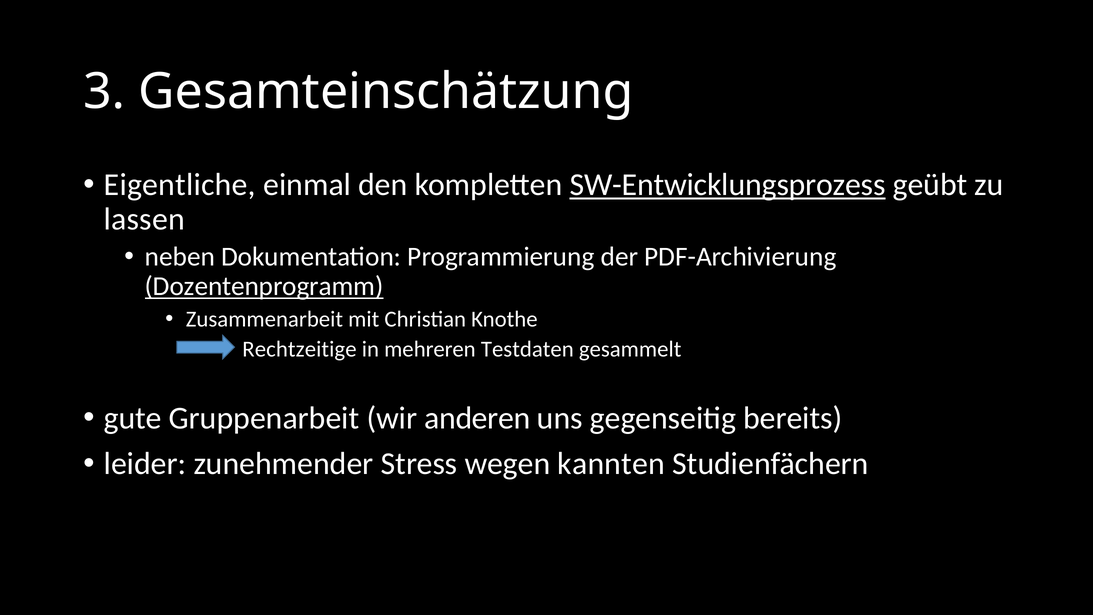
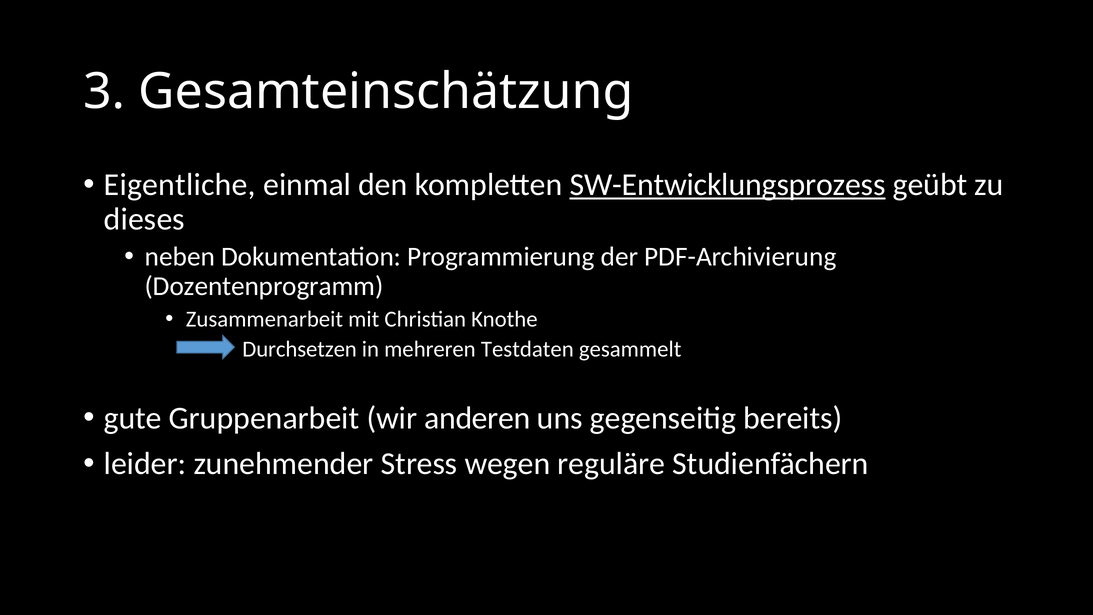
lassen: lassen -> dieses
Dozentenprogramm underline: present -> none
Rechtzeitige: Rechtzeitige -> Durchsetzen
kannten: kannten -> reguläre
